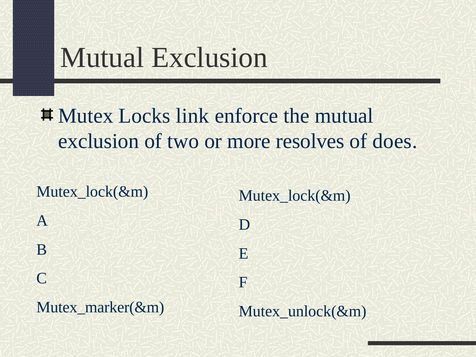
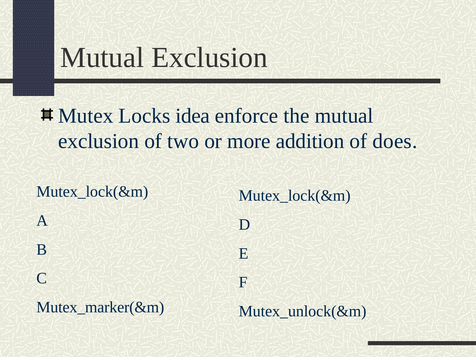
link: link -> idea
resolves: resolves -> addition
